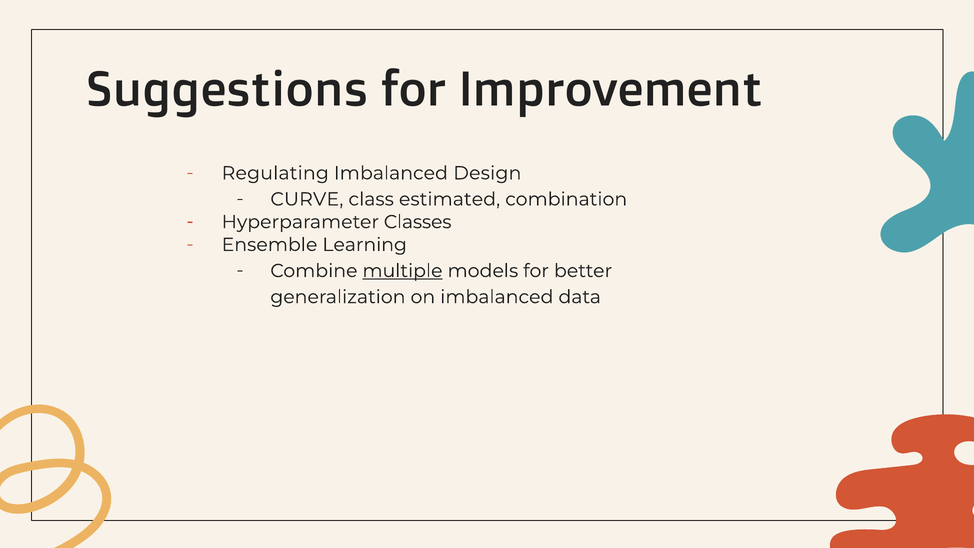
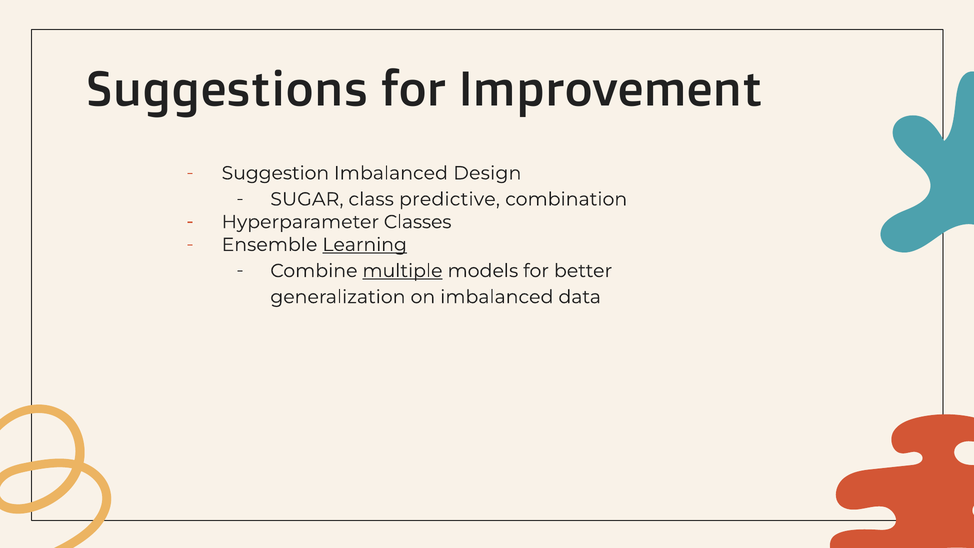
Regulating: Regulating -> Suggestion
CURVE: CURVE -> SUGAR
estimated: estimated -> predictive
Learning underline: none -> present
